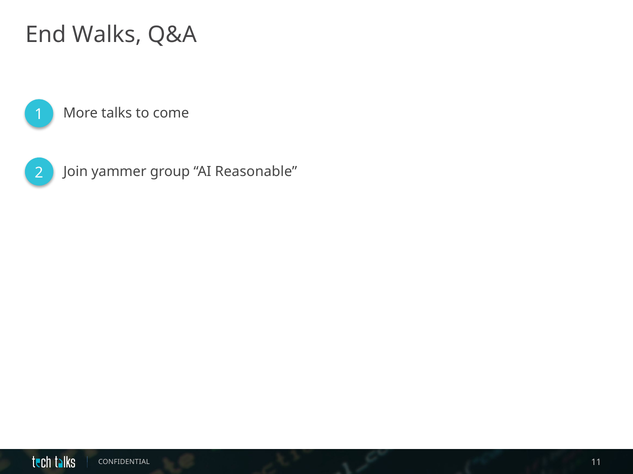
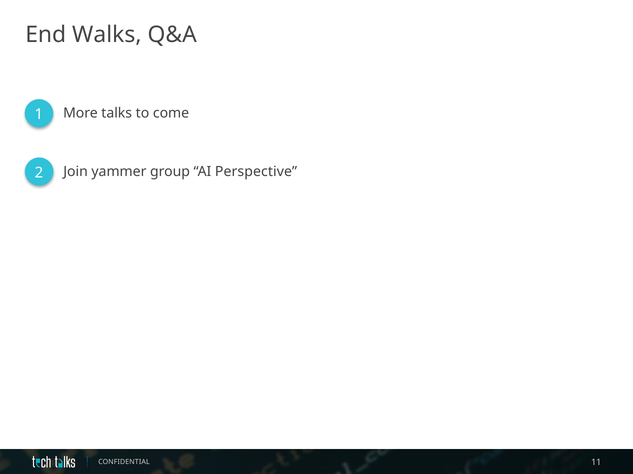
Reasonable: Reasonable -> Perspective
